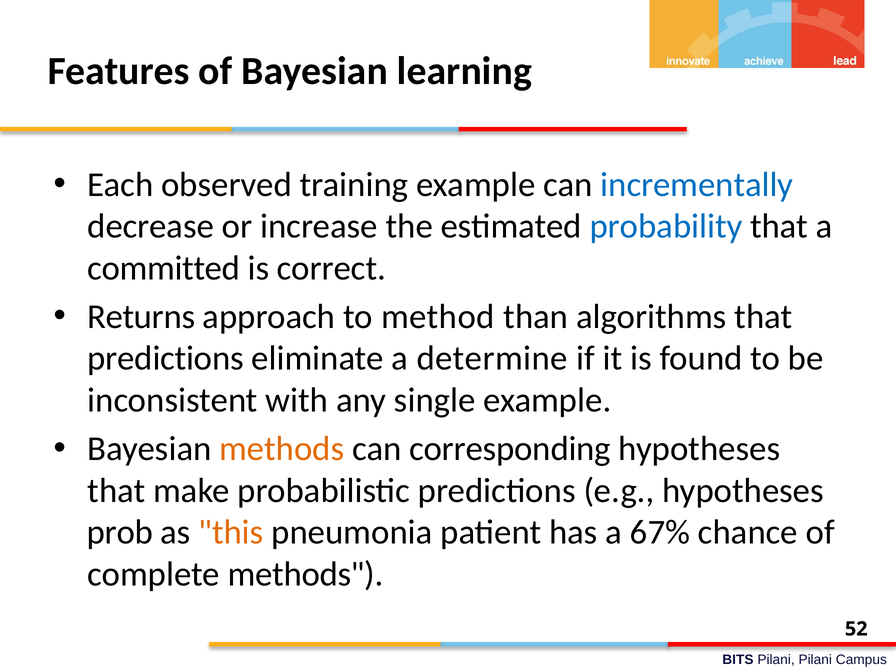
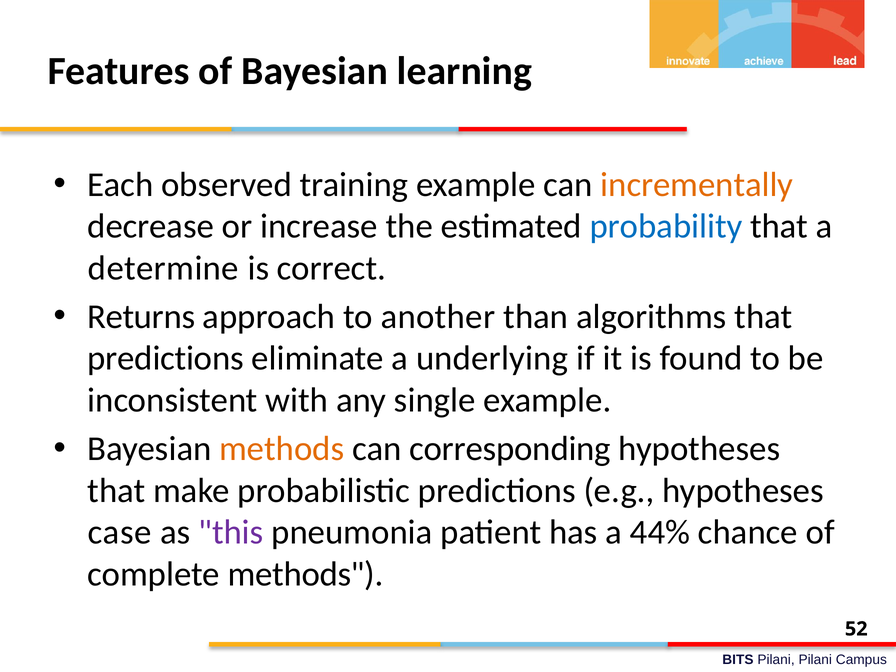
incrementally colour: blue -> orange
committed: committed -> determine
method: method -> another
determine: determine -> underlying
prob: prob -> case
this colour: orange -> purple
67%: 67% -> 44%
